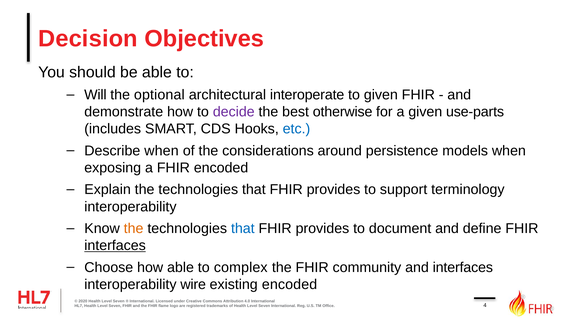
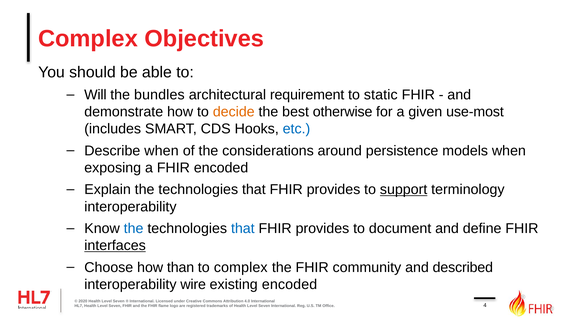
Decision at (88, 39): Decision -> Complex
optional: optional -> bundles
interoperate: interoperate -> requirement
to given: given -> static
decide colour: purple -> orange
use-parts: use-parts -> use-most
support underline: none -> present
the at (134, 228) colour: orange -> blue
how able: able -> than
and interfaces: interfaces -> described
